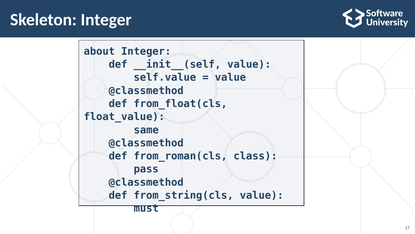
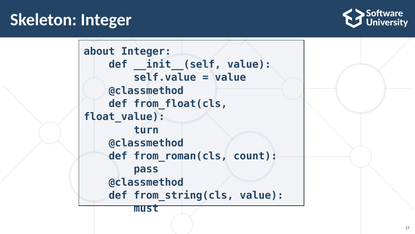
same: same -> turn
class: class -> count
